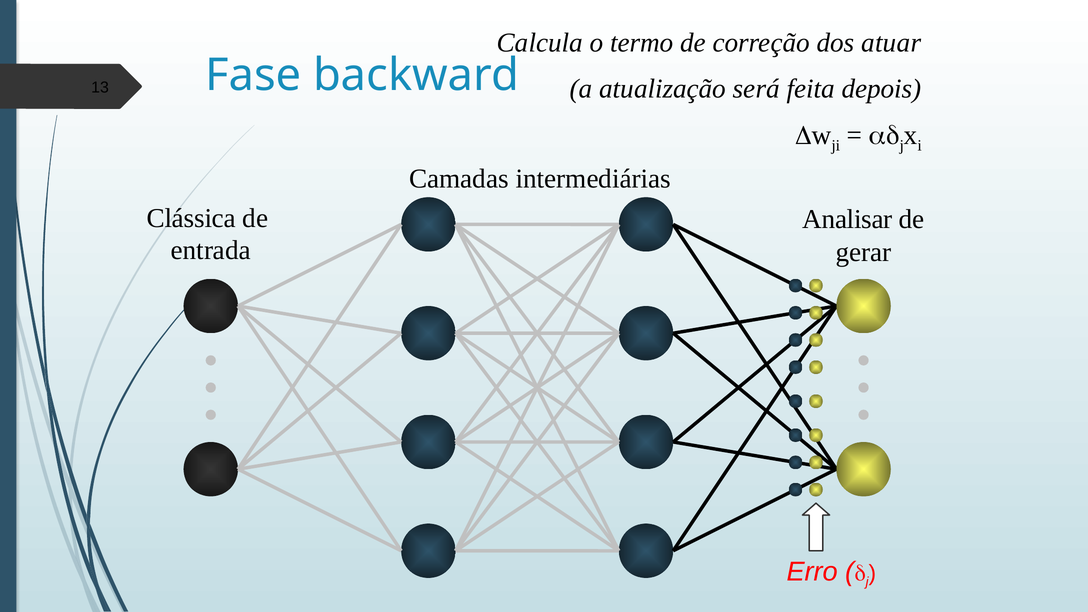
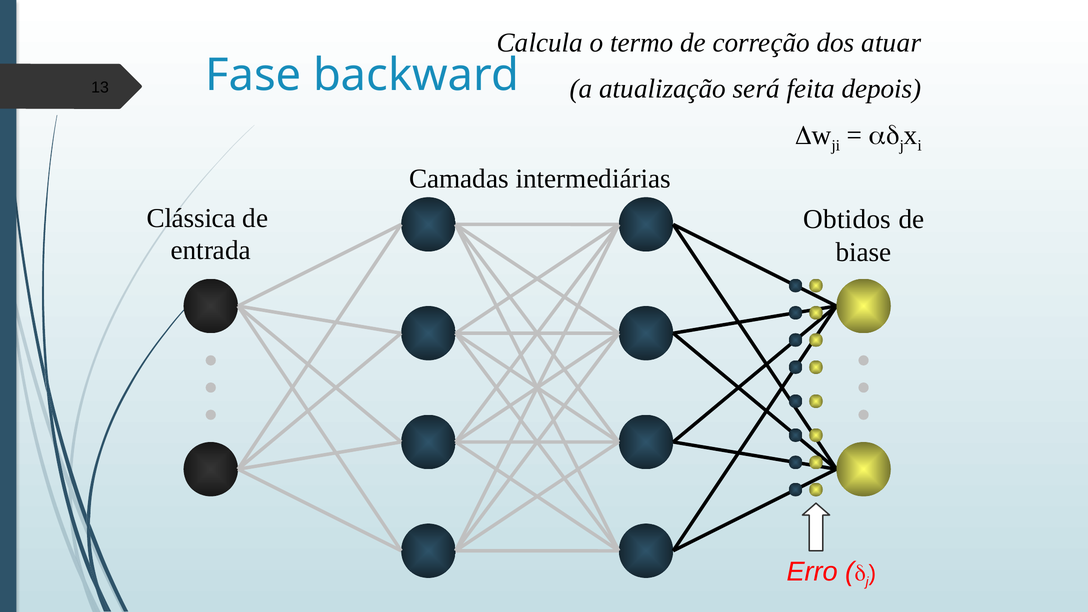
Analisar: Analisar -> Obtidos
gerar: gerar -> biase
